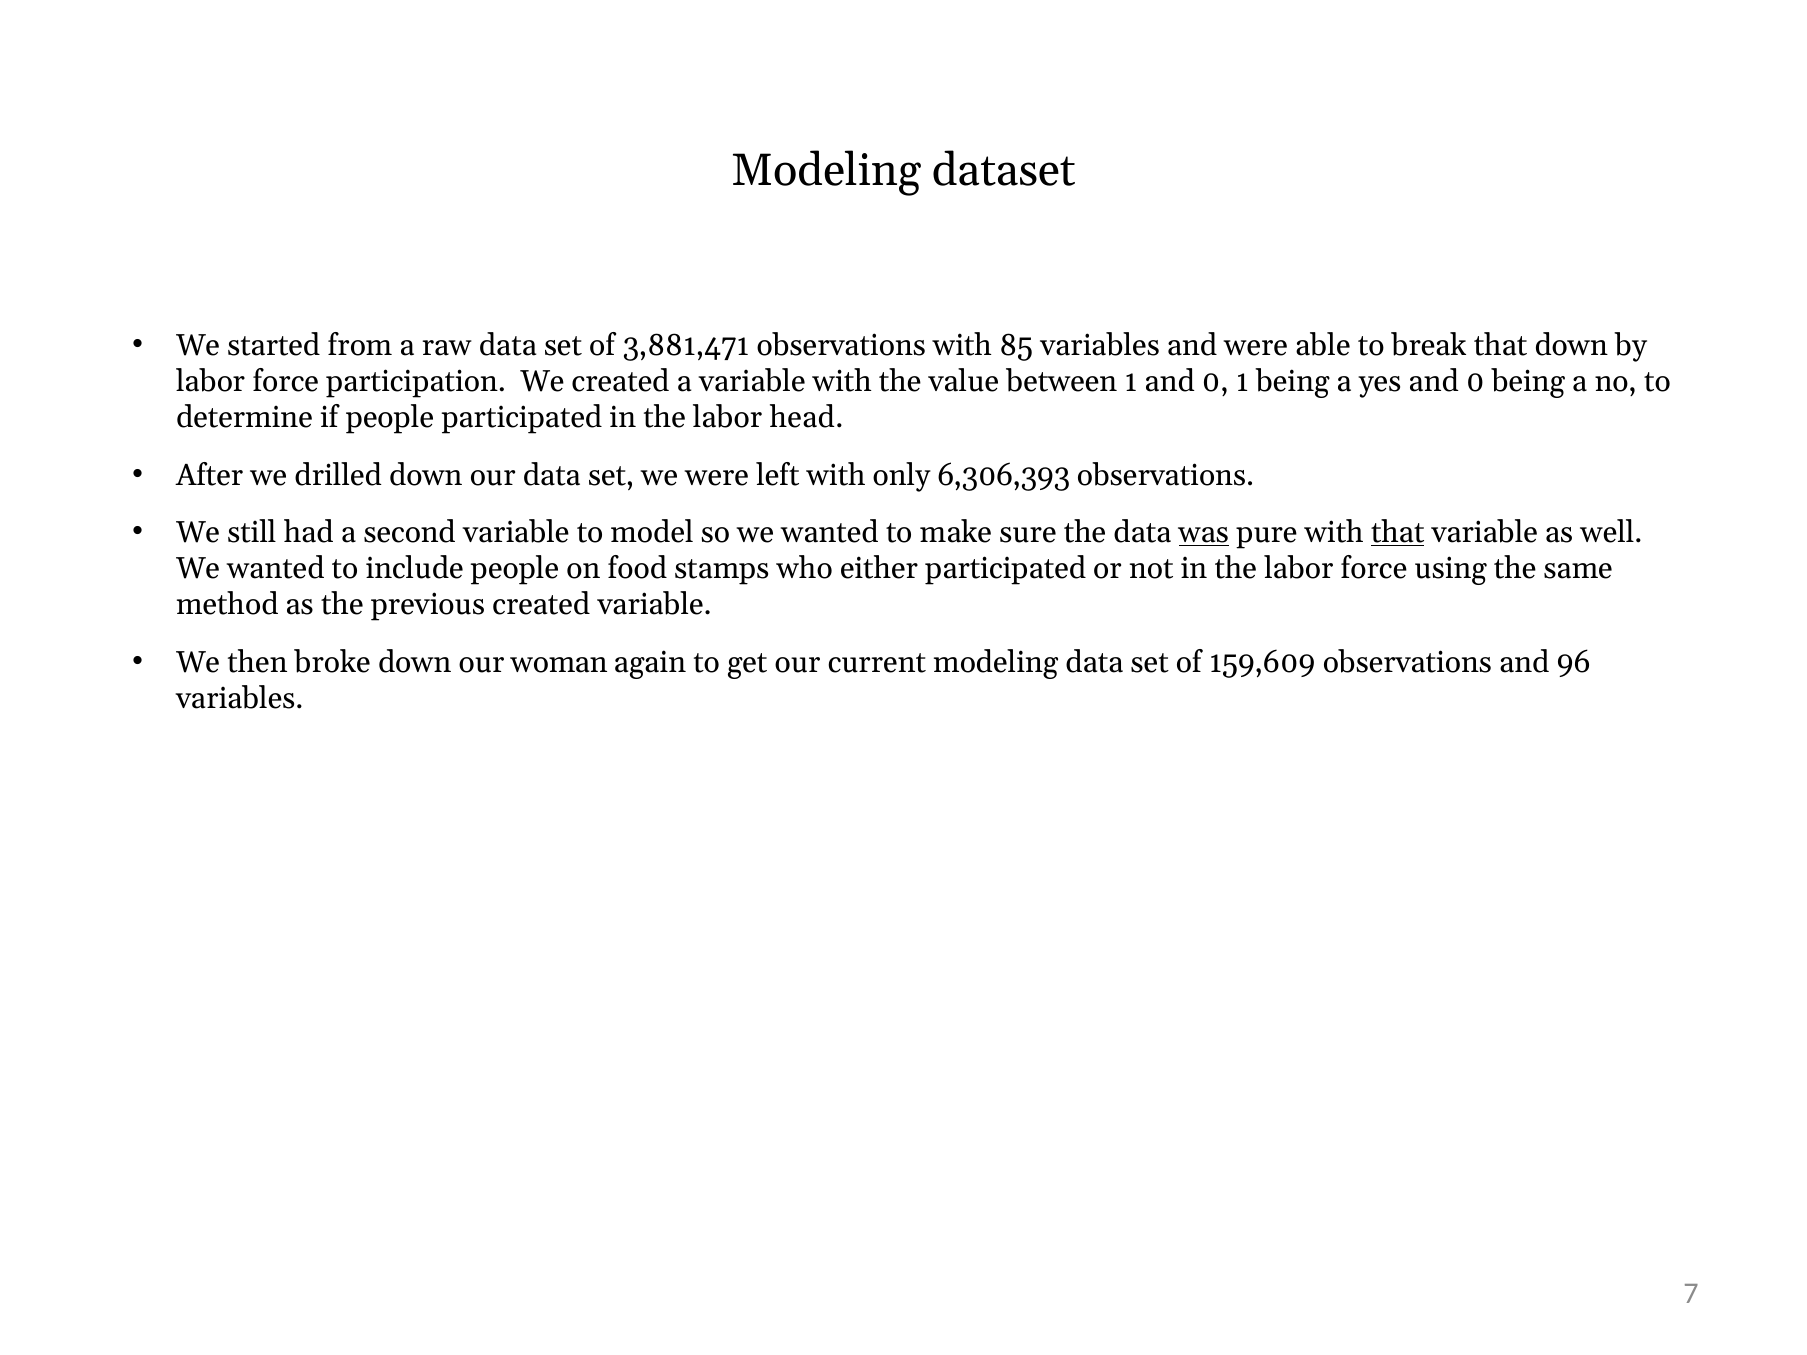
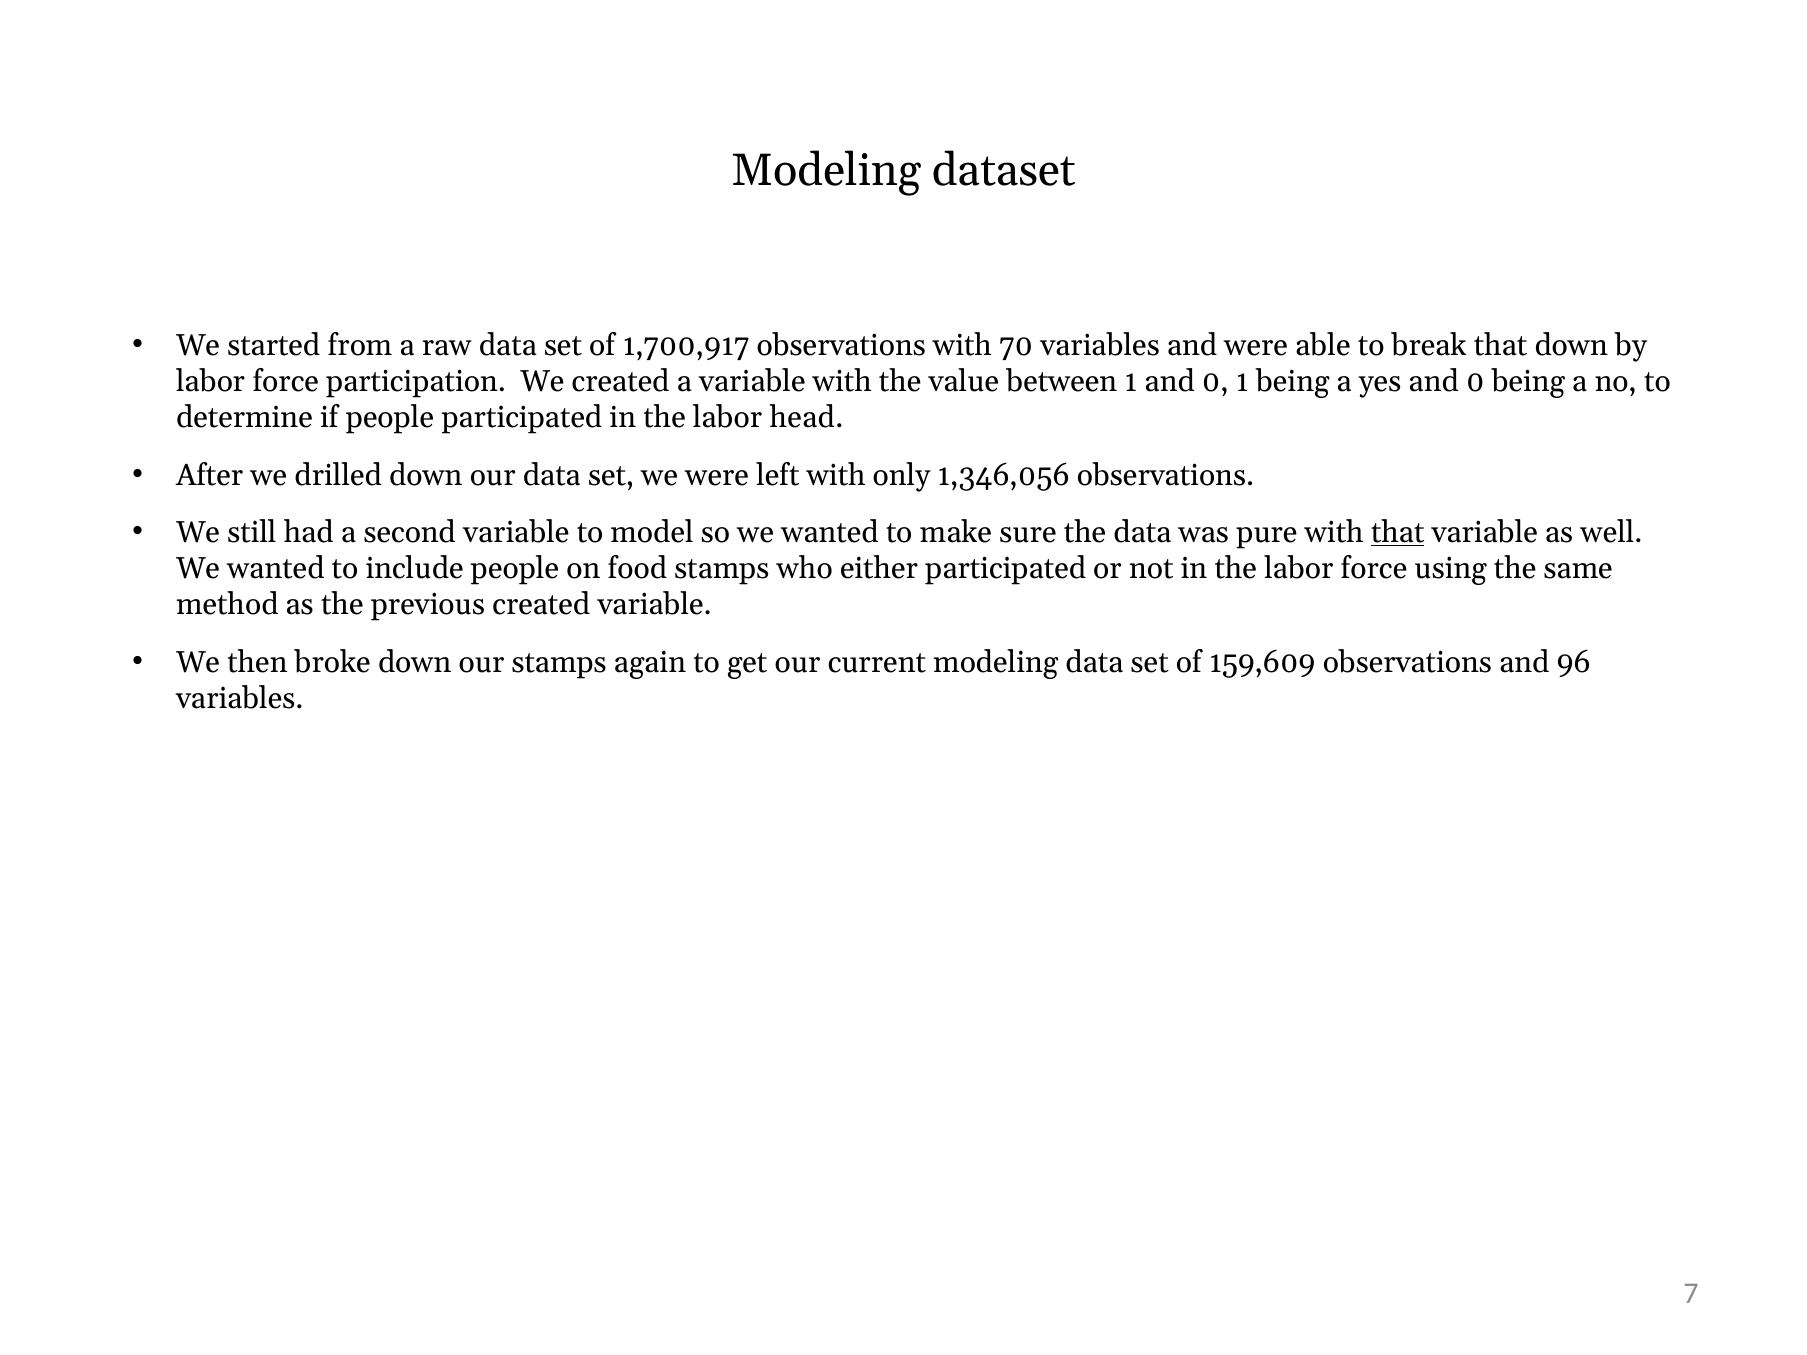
3,881,471: 3,881,471 -> 1,700,917
85: 85 -> 70
6,306,393: 6,306,393 -> 1,346,056
was underline: present -> none
our woman: woman -> stamps
